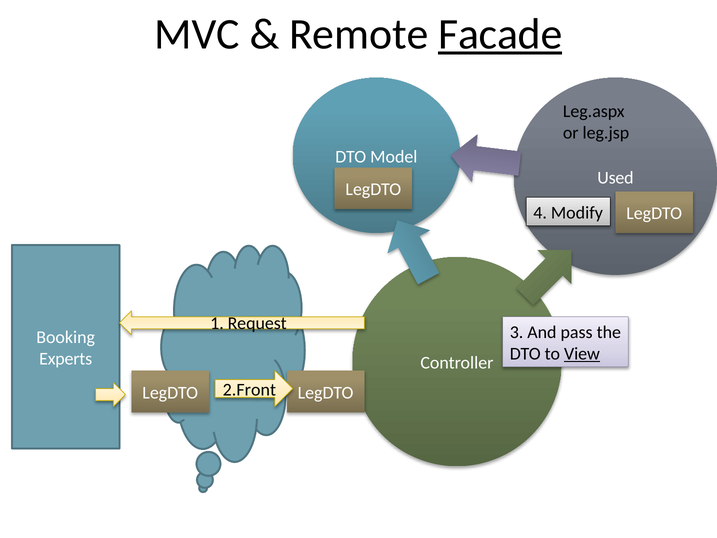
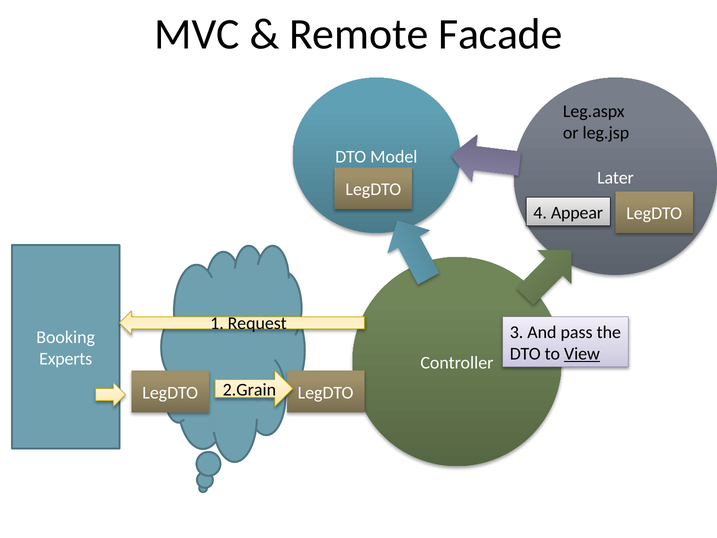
Facade underline: present -> none
Used: Used -> Later
Modify: Modify -> Appear
2.Front: 2.Front -> 2.Grain
